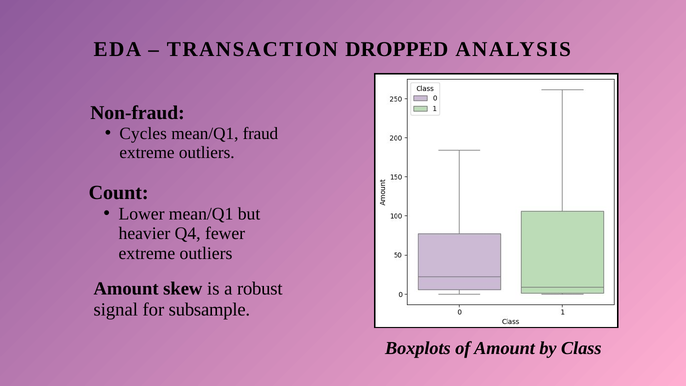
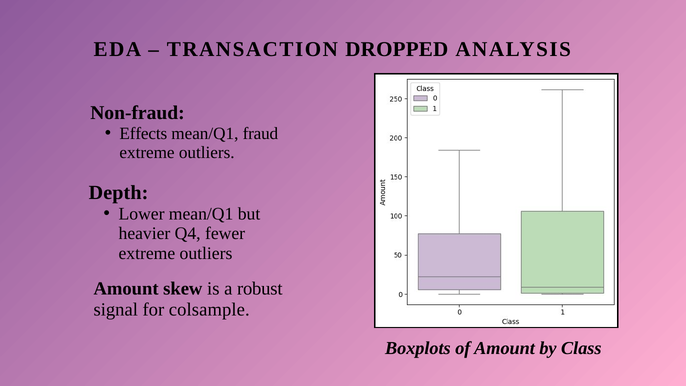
Cycles: Cycles -> Effects
Count: Count -> Depth
subsample: subsample -> colsample
